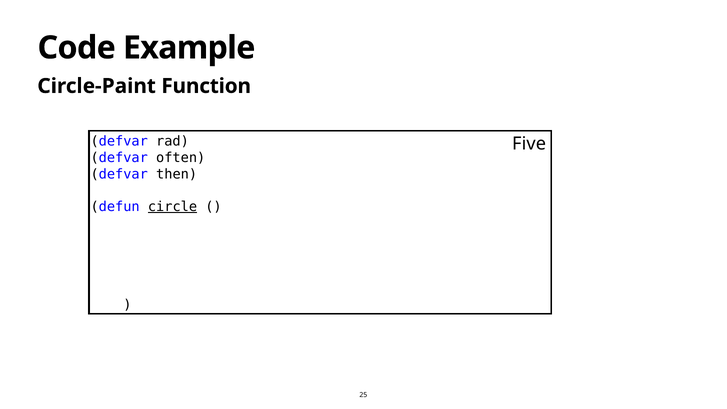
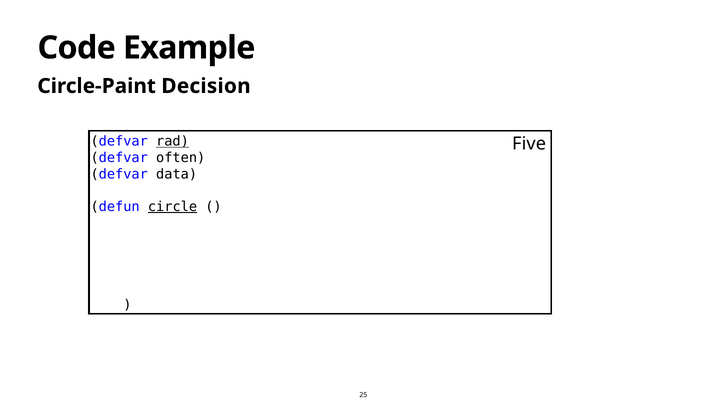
Function: Function -> Decision
rad underline: none -> present
then: then -> data
